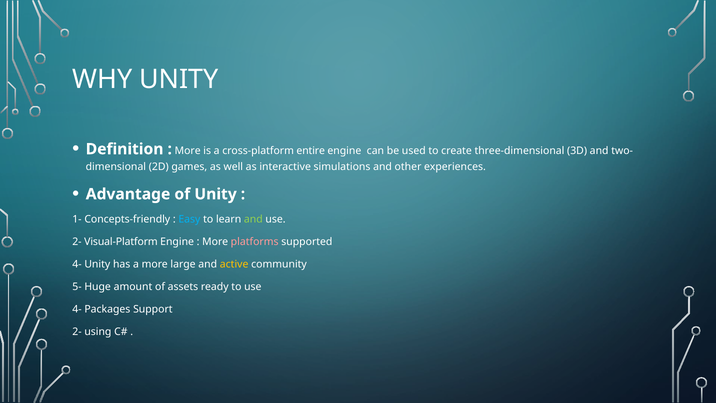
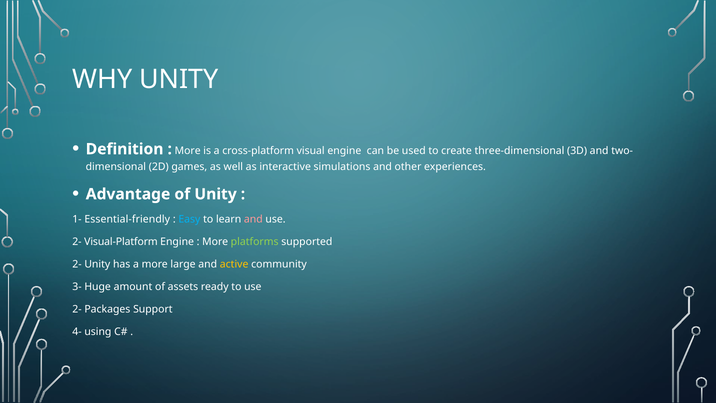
entire: entire -> visual
Concepts-friendly: Concepts-friendly -> Essential-friendly
and at (253, 219) colour: light green -> pink
platforms colour: pink -> light green
4- at (77, 264): 4- -> 2-
5-: 5- -> 3-
4- at (77, 309): 4- -> 2-
2- at (77, 332): 2- -> 4-
